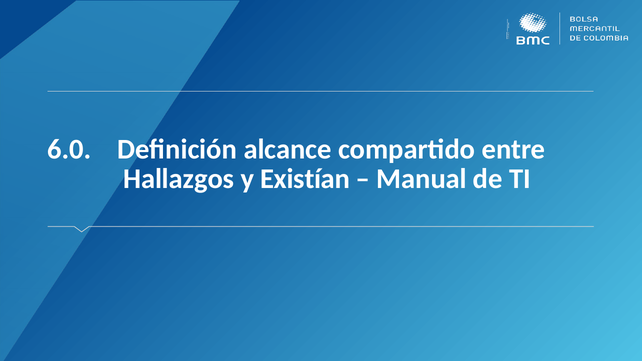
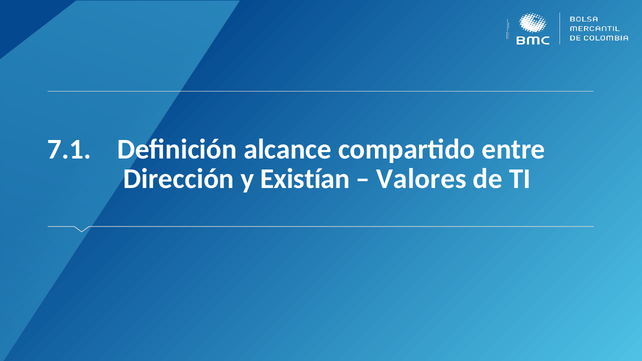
6.0: 6.0 -> 7.1
Hallazgos: Hallazgos -> Dirección
Manual: Manual -> Valores
